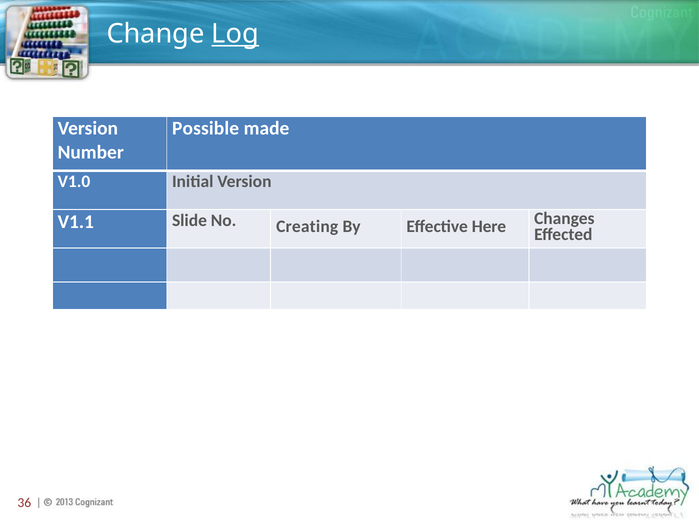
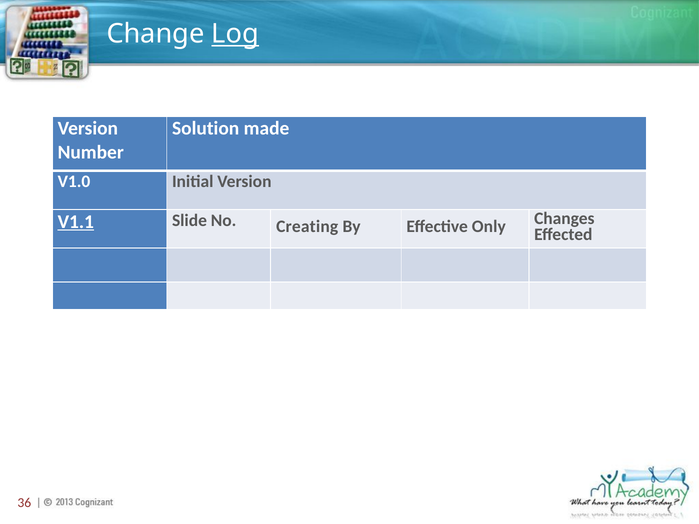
Possible: Possible -> Solution
V1.1 underline: none -> present
Here: Here -> Only
